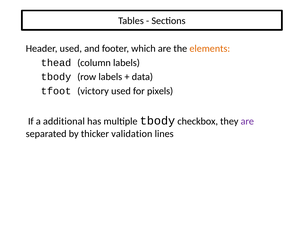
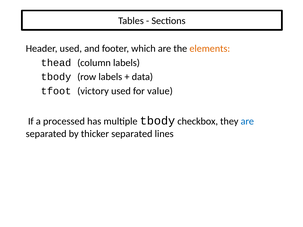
pixels: pixels -> value
additional: additional -> processed
are at (247, 121) colour: purple -> blue
thicker validation: validation -> separated
